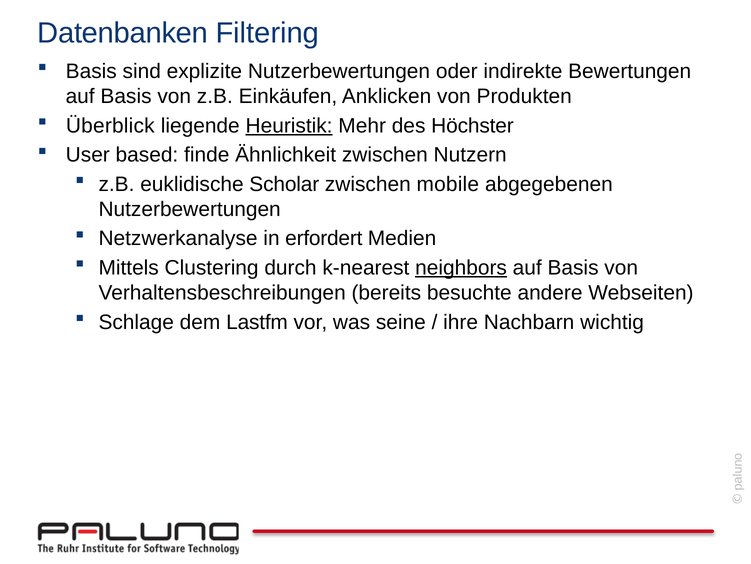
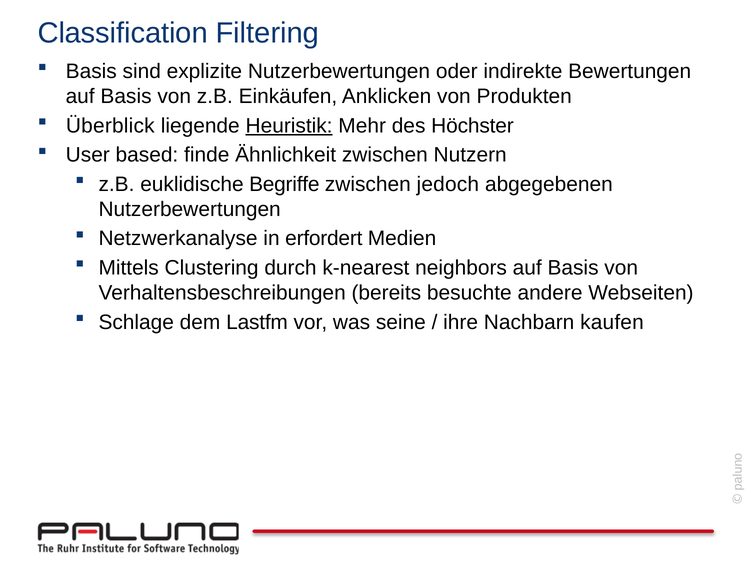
Datenbanken: Datenbanken -> Classification
Scholar: Scholar -> Begriffe
mobile: mobile -> jedoch
neighbors underline: present -> none
wichtig: wichtig -> kaufen
